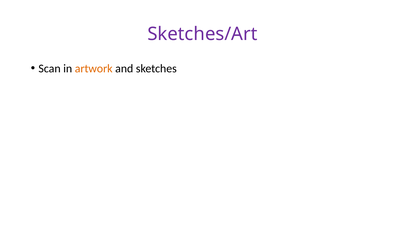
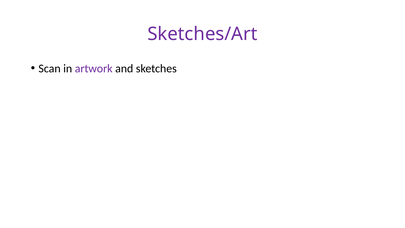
artwork colour: orange -> purple
